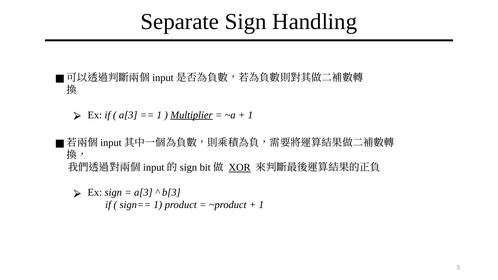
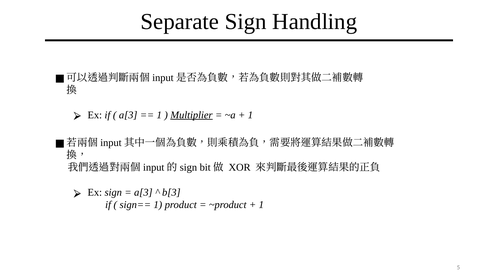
XOR underline: present -> none
